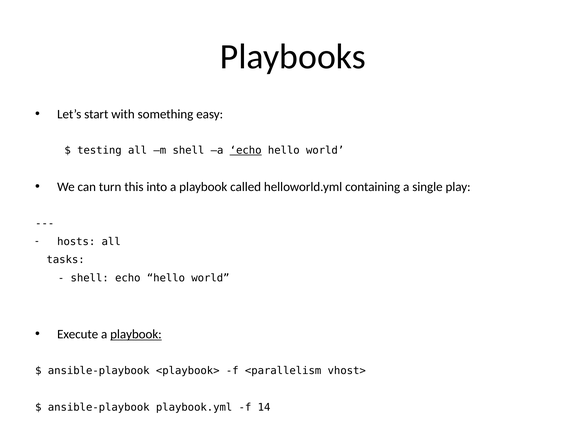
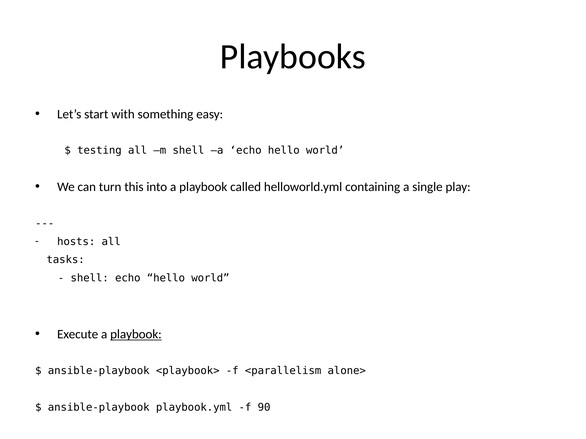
echo at (246, 151) underline: present -> none
vhost>: vhost> -> alone>
14: 14 -> 90
